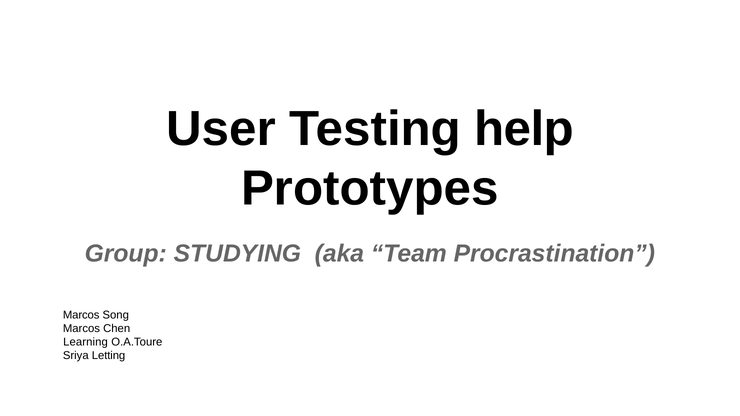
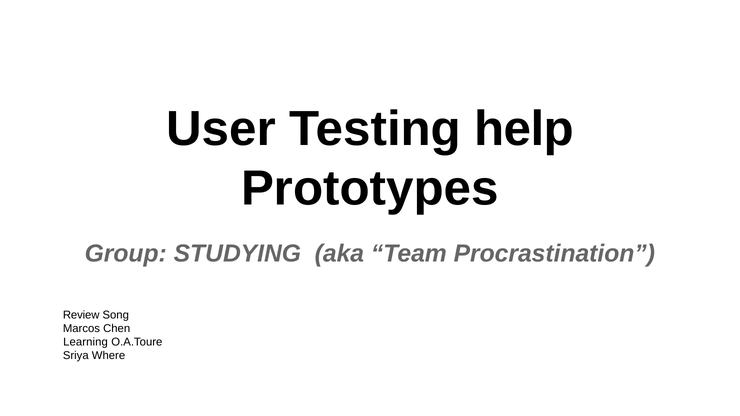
Marcos at (81, 315): Marcos -> Review
Letting: Letting -> Where
